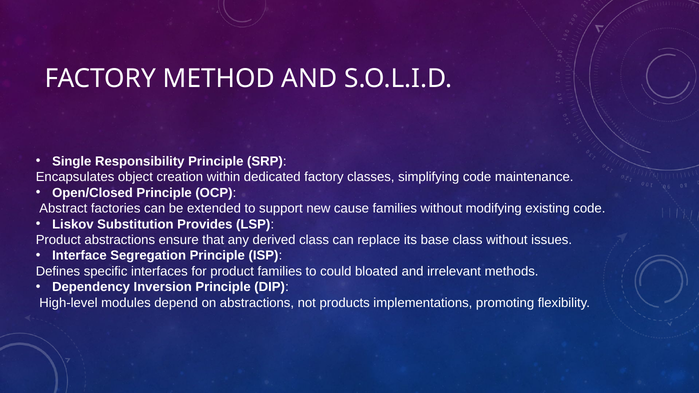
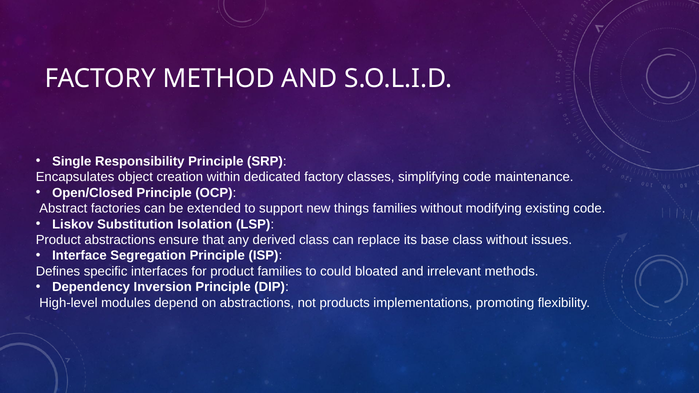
cause: cause -> things
Provides: Provides -> Isolation
